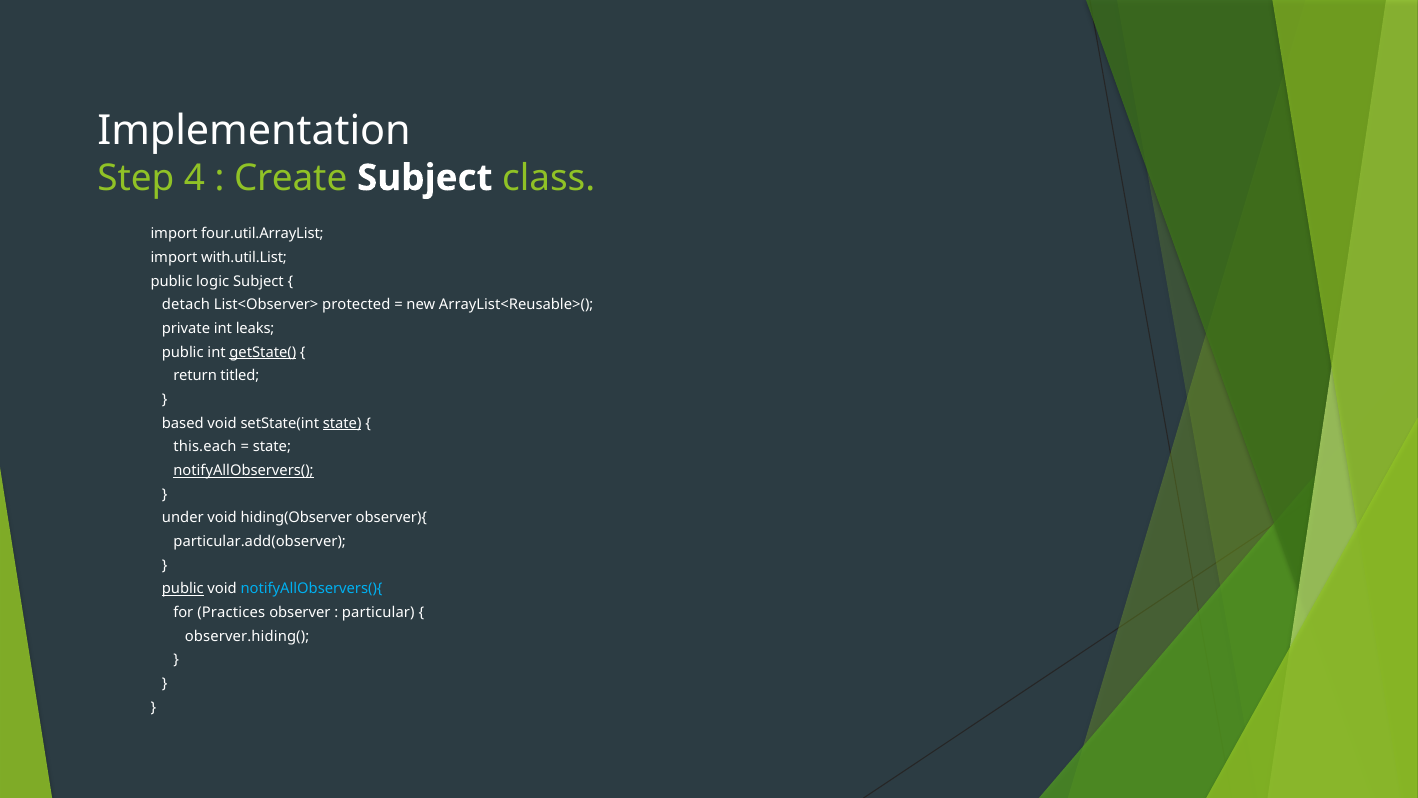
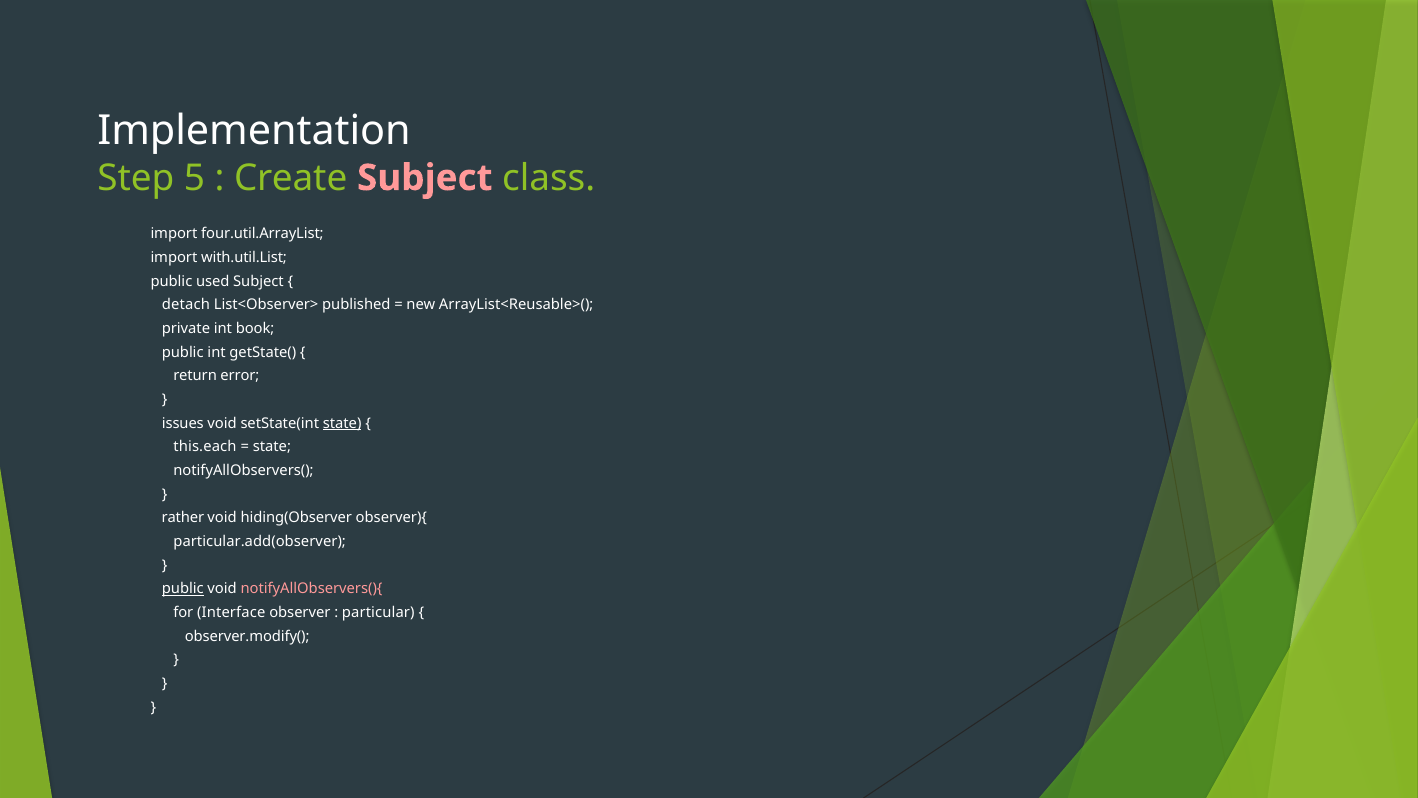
4: 4 -> 5
Subject at (425, 178) colour: white -> pink
logic: logic -> used
protected: protected -> published
leaks: leaks -> book
getState( underline: present -> none
titled: titled -> error
based: based -> issues
notifyAllObservers( underline: present -> none
under: under -> rather
notifyAllObservers(){ colour: light blue -> pink
Practices: Practices -> Interface
observer.hiding(: observer.hiding( -> observer.modify(
